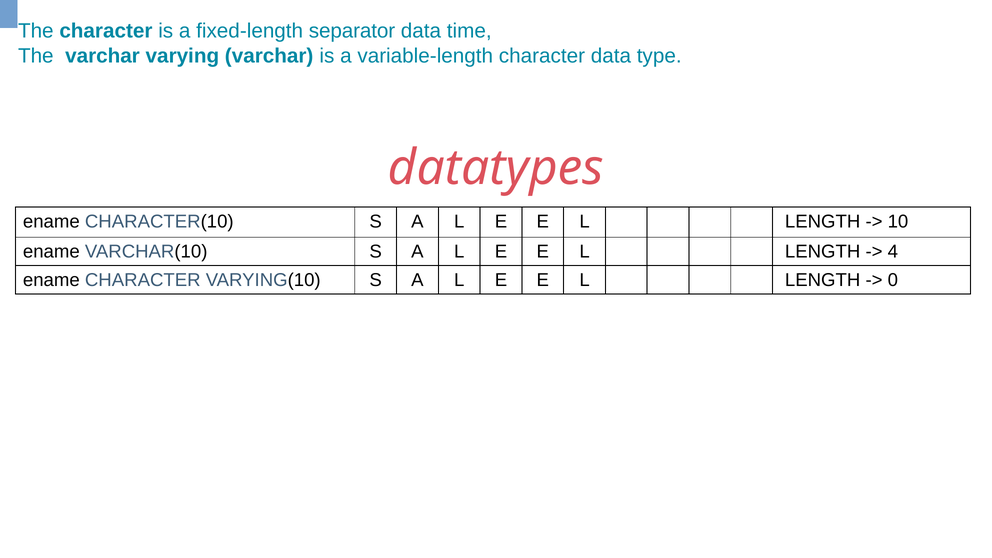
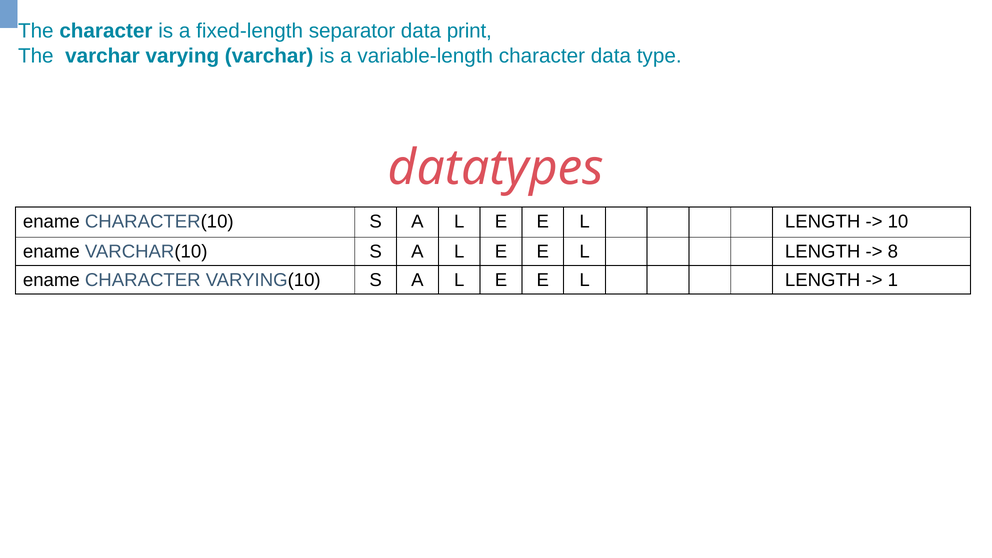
time: time -> print
4: 4 -> 8
0: 0 -> 1
